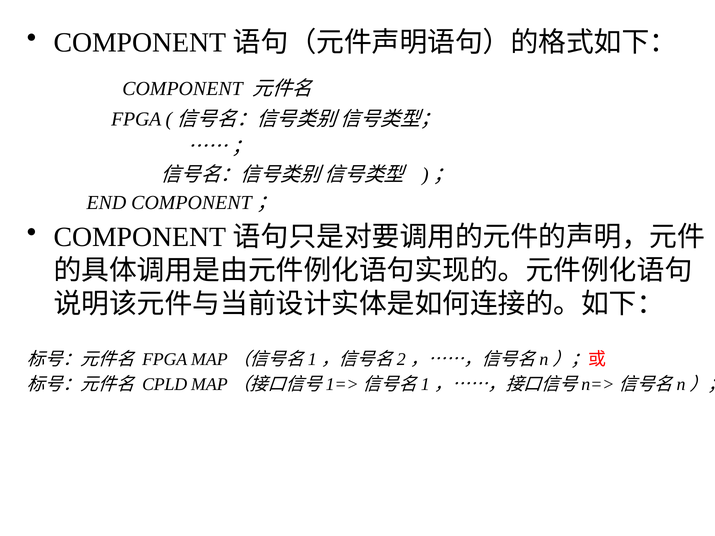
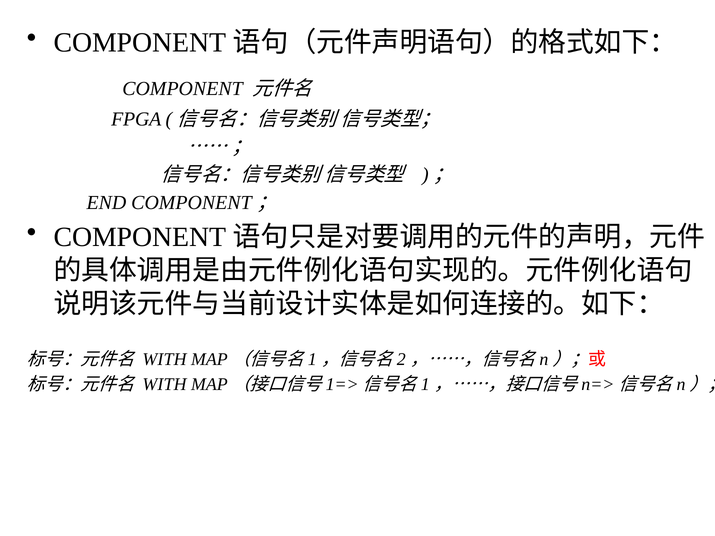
FPGA at (165, 359): FPGA -> WITH
CPLD at (165, 384): CPLD -> WITH
